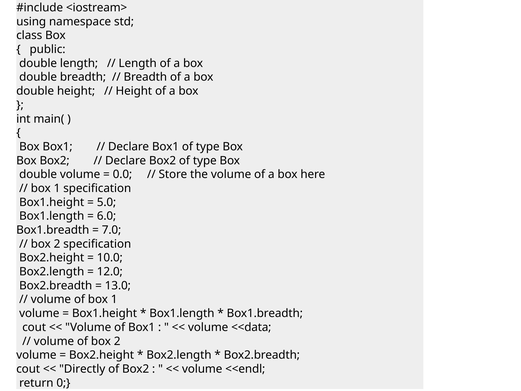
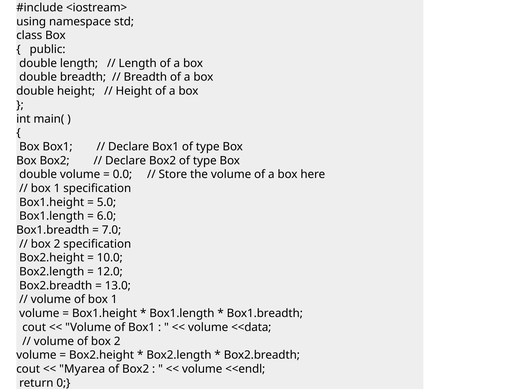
Directly: Directly -> Myarea
